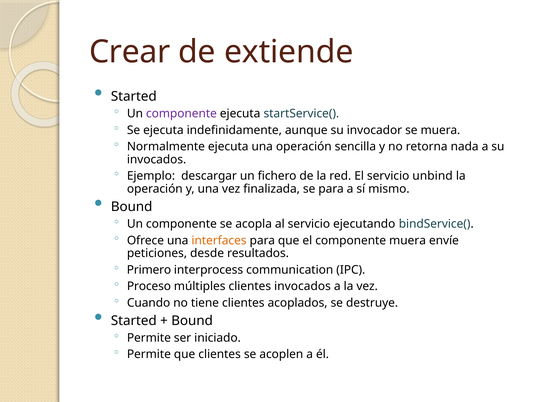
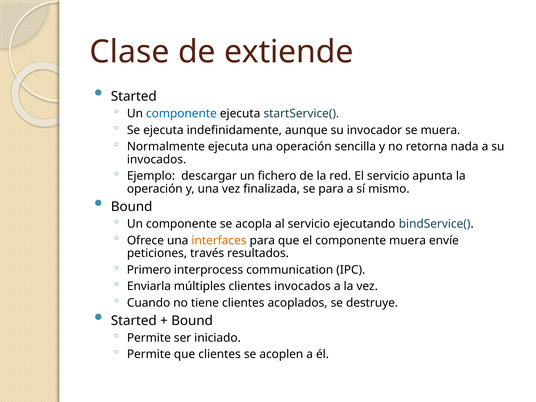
Crear: Crear -> Clase
componente at (181, 114) colour: purple -> blue
unbind: unbind -> apunta
desde: desde -> través
Proceso: Proceso -> Enviarla
